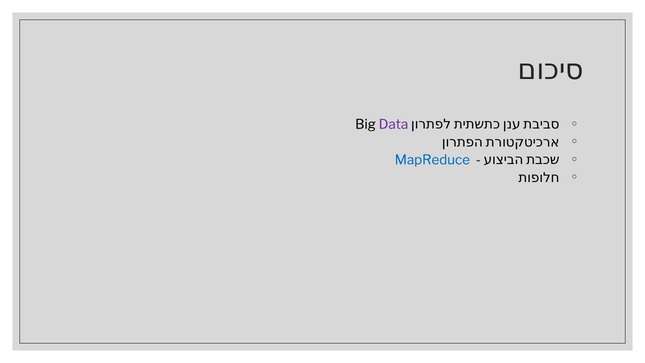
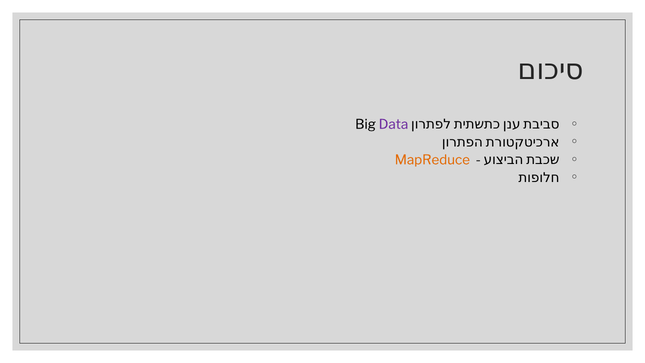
MapReduce colour: blue -> orange
